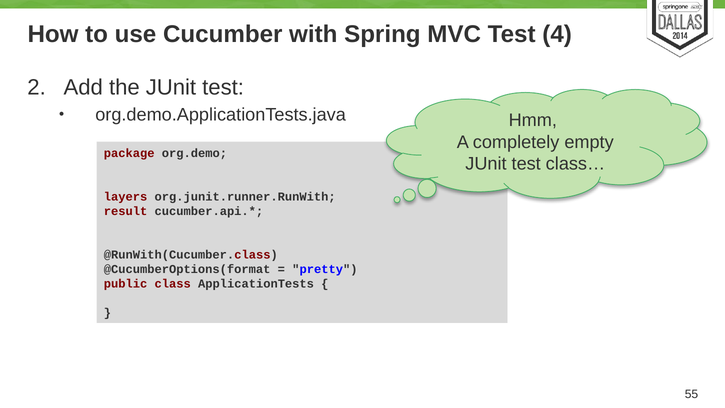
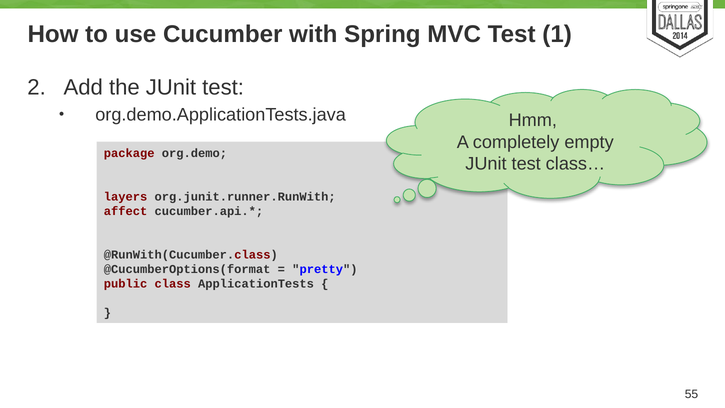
4: 4 -> 1
result: result -> affect
